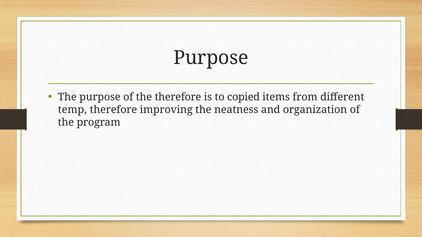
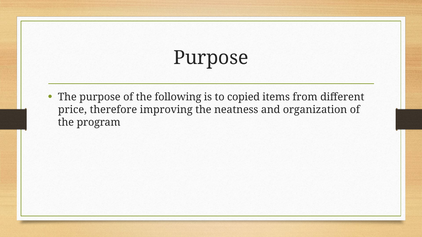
the therefore: therefore -> following
temp: temp -> price
